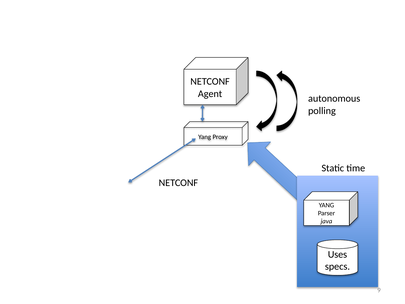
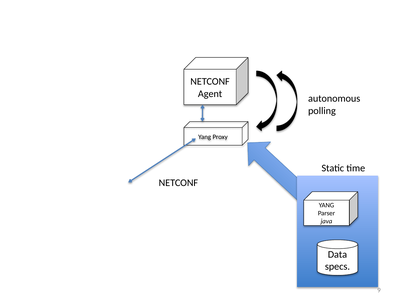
Uses: Uses -> Data
